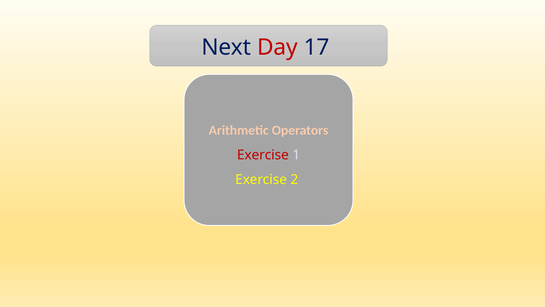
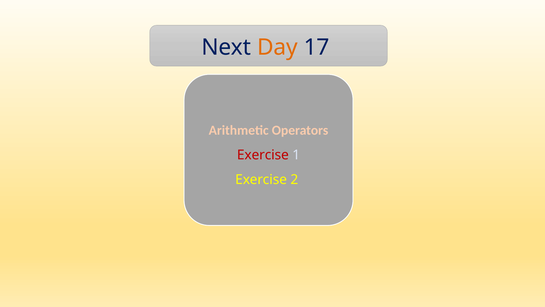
Day colour: red -> orange
